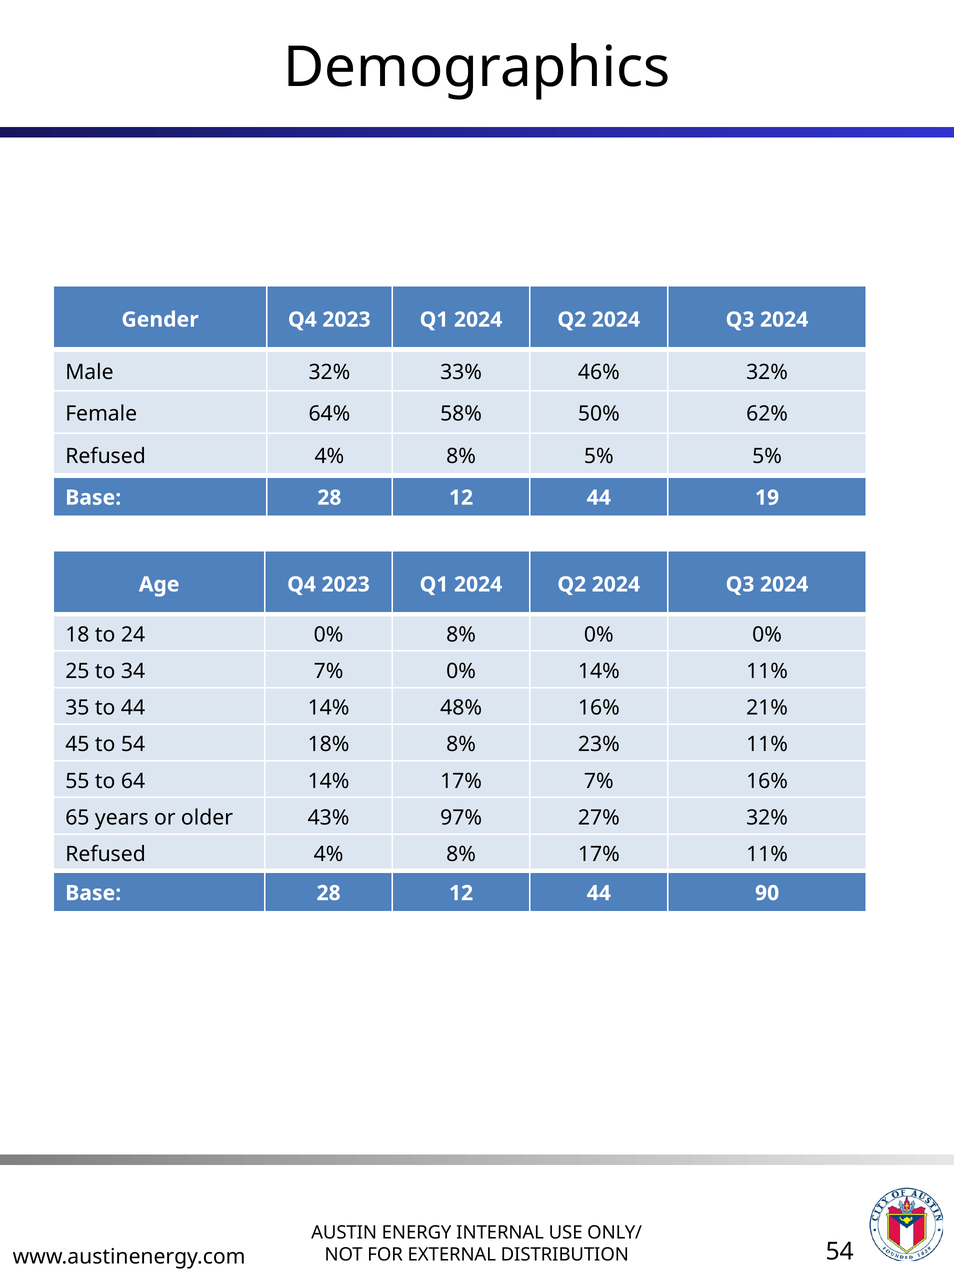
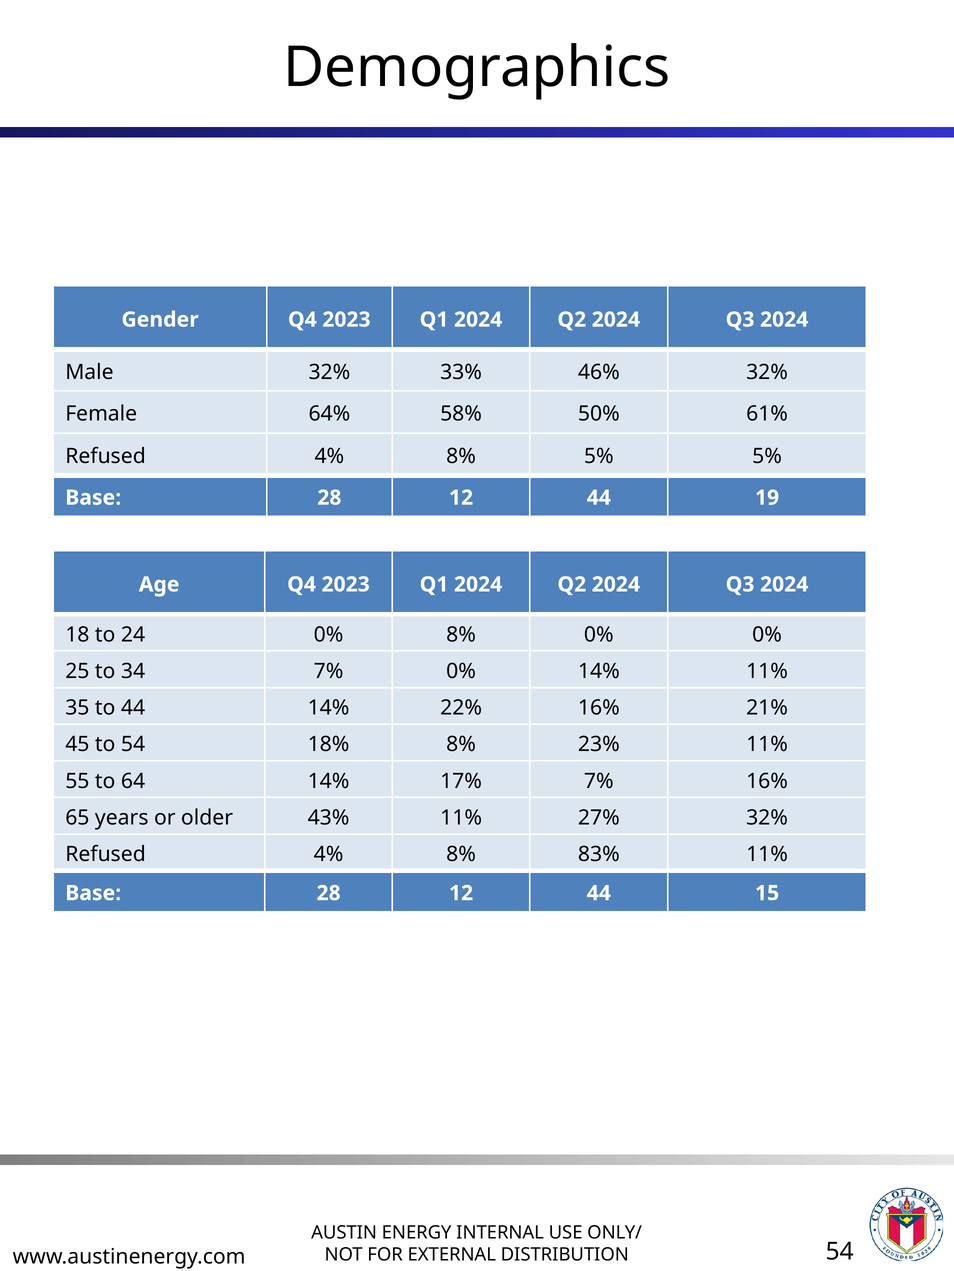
62%: 62% -> 61%
48%: 48% -> 22%
43% 97%: 97% -> 11%
8% 17%: 17% -> 83%
90: 90 -> 15
